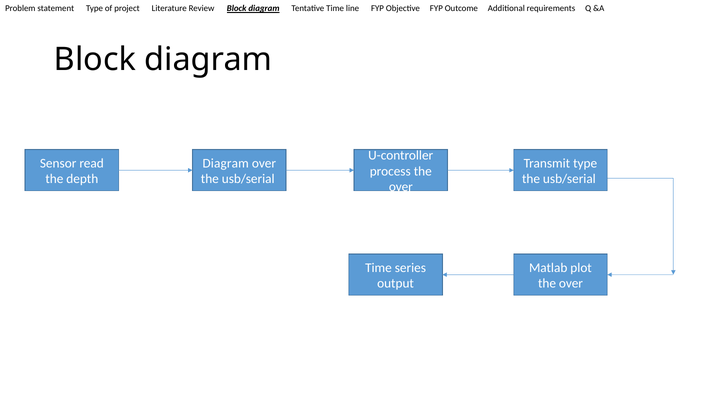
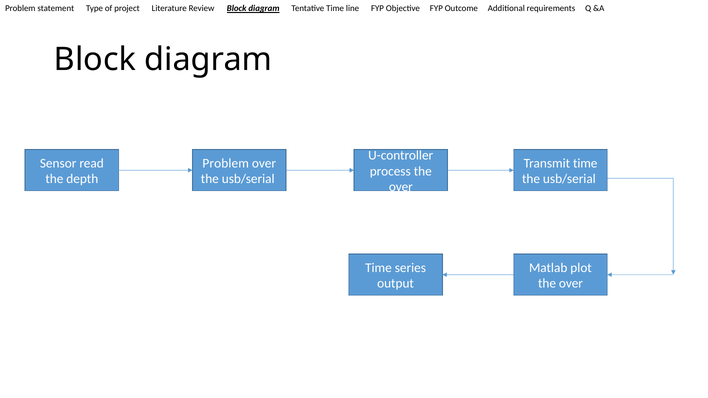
Diagram at (226, 163): Diagram -> Problem
Transmit type: type -> time
